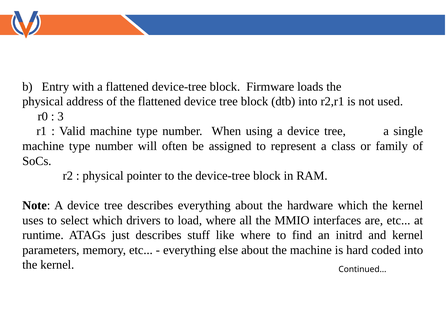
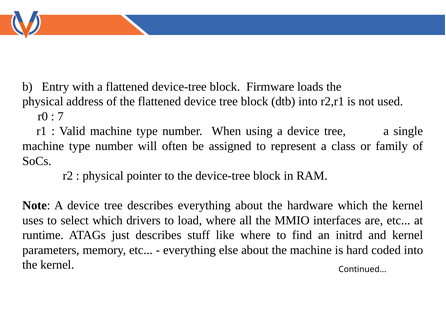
3: 3 -> 7
